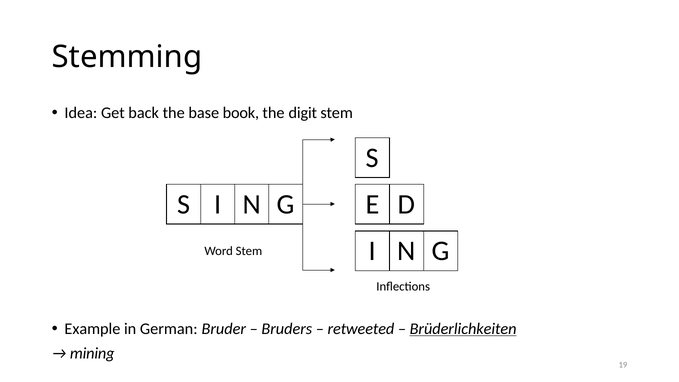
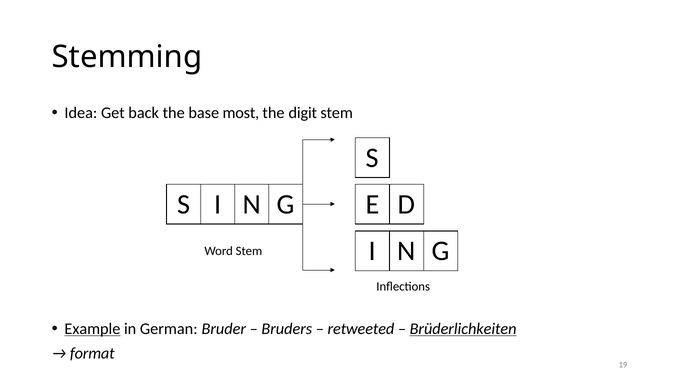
book: book -> most
Example underline: none -> present
mining: mining -> format
